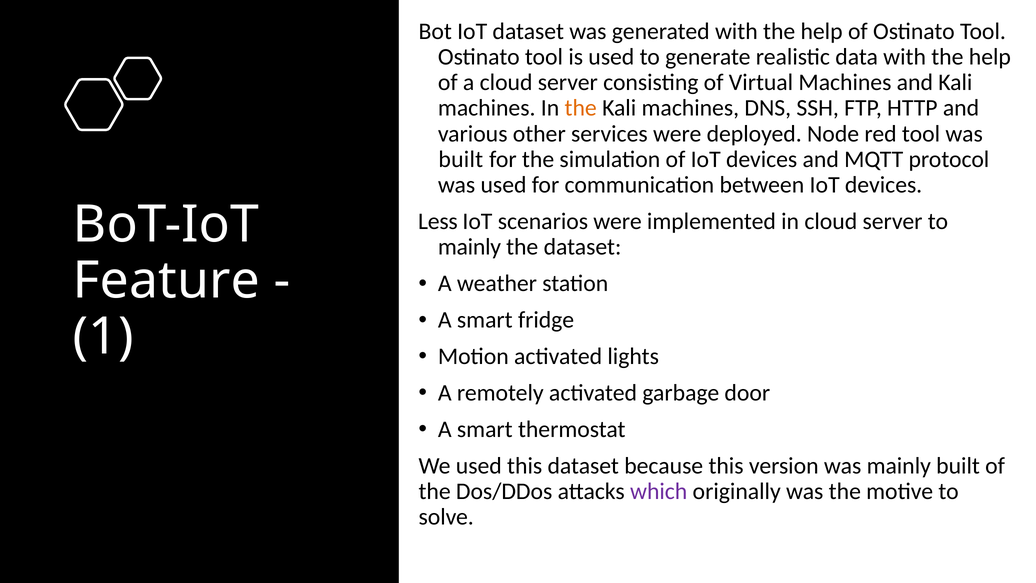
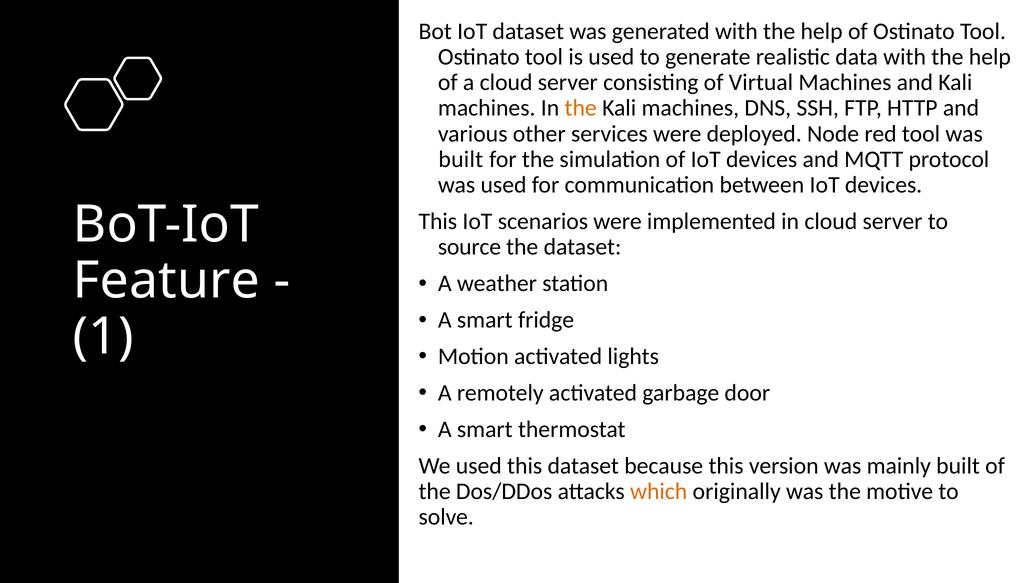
Less at (438, 221): Less -> This
mainly at (470, 247): mainly -> source
which colour: purple -> orange
